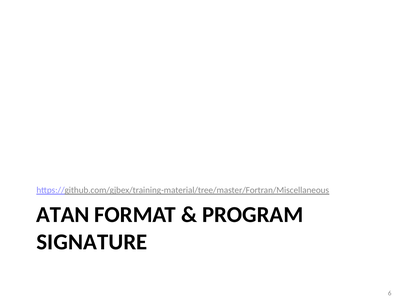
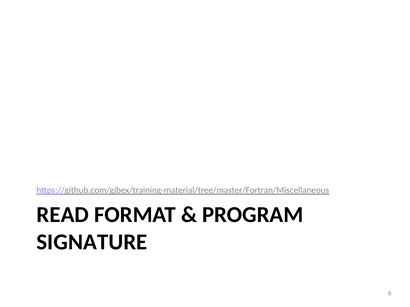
ATAN: ATAN -> READ
